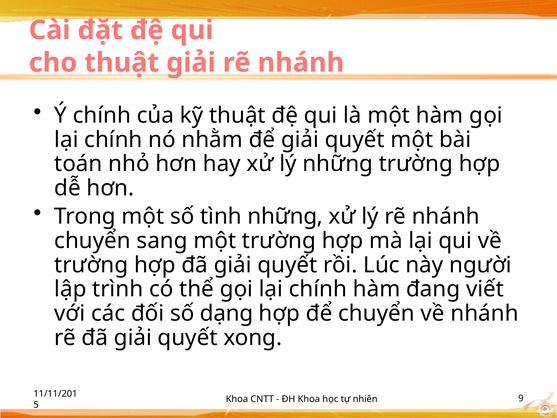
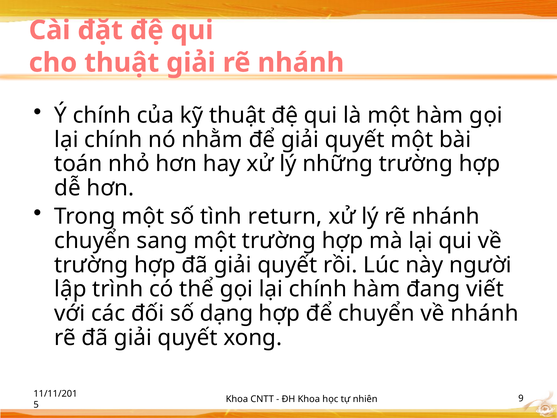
tình những: những -> return
